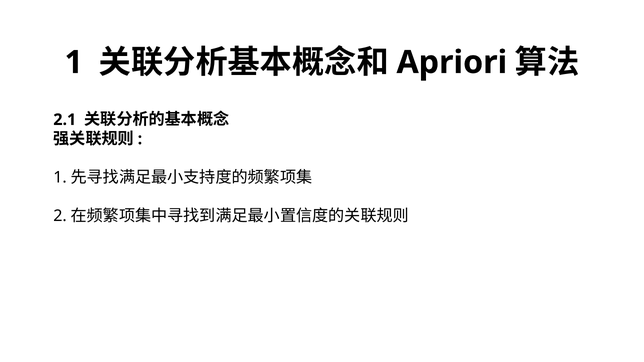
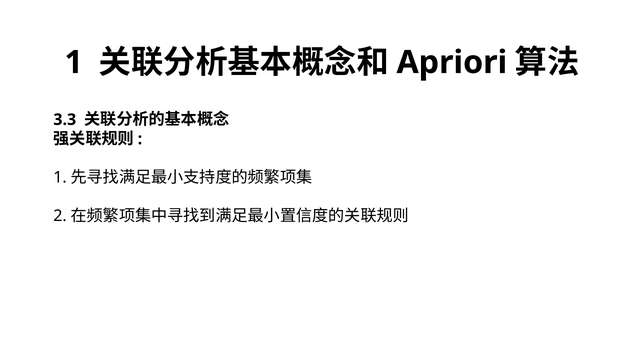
2.1: 2.1 -> 3.3
